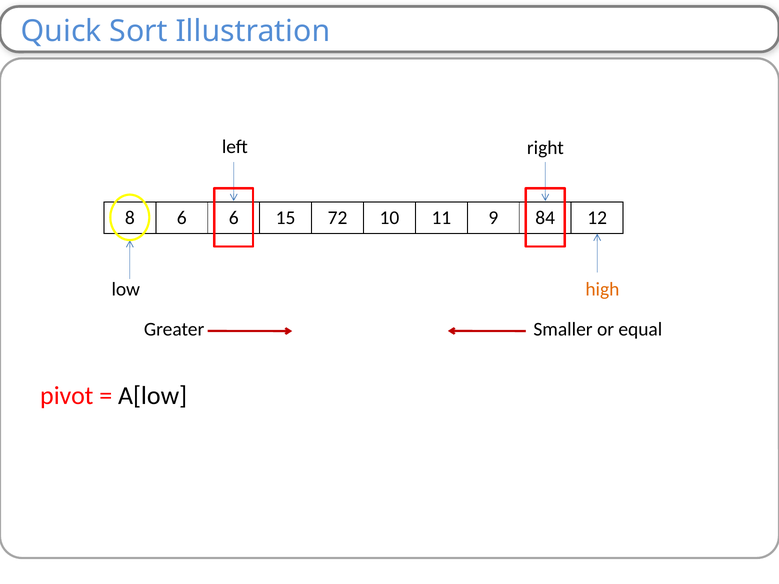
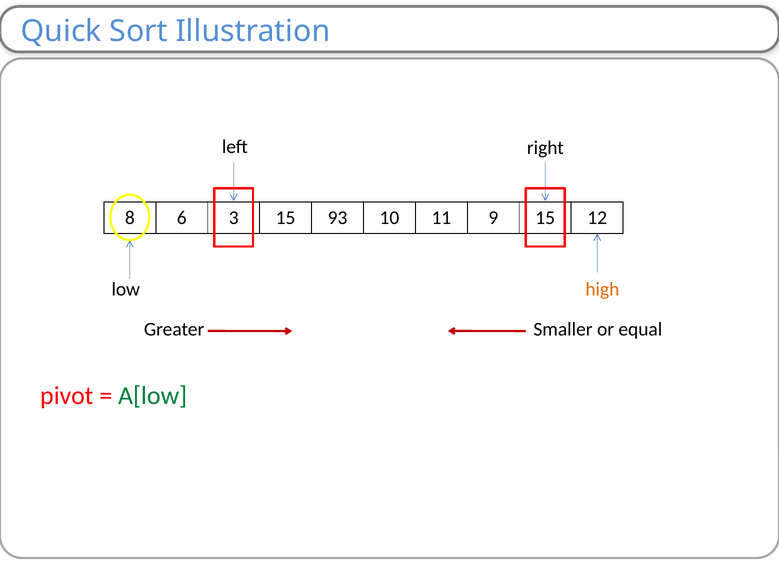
6 6: 6 -> 3
72: 72 -> 93
9 84: 84 -> 15
A[low colour: black -> green
